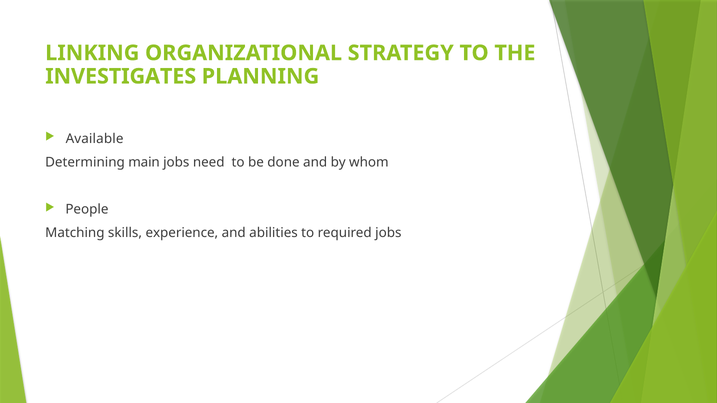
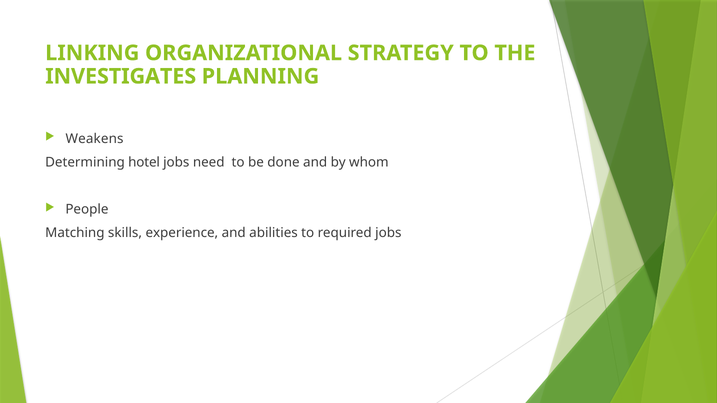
Available: Available -> Weakens
main: main -> hotel
